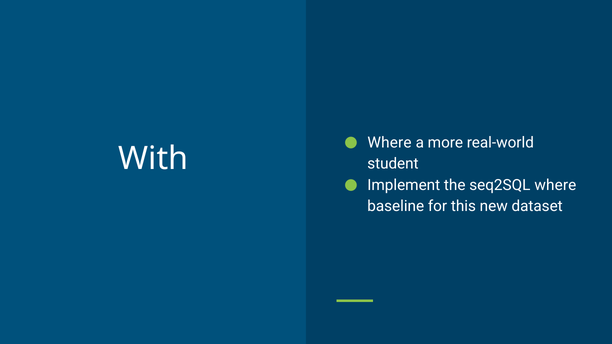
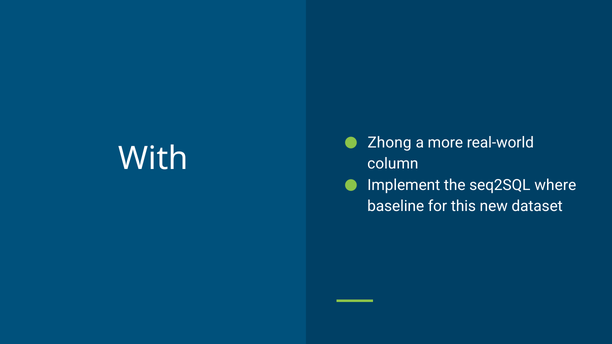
Where at (389, 143): Where -> Zhong
student: student -> column
